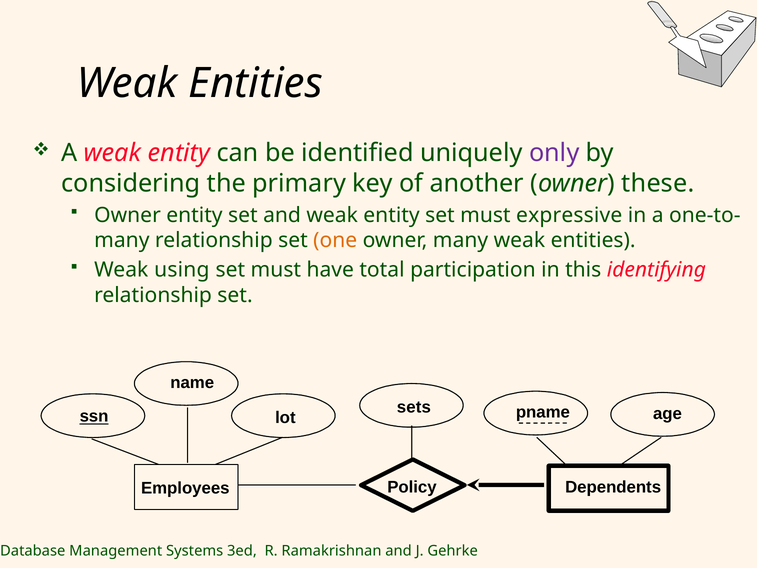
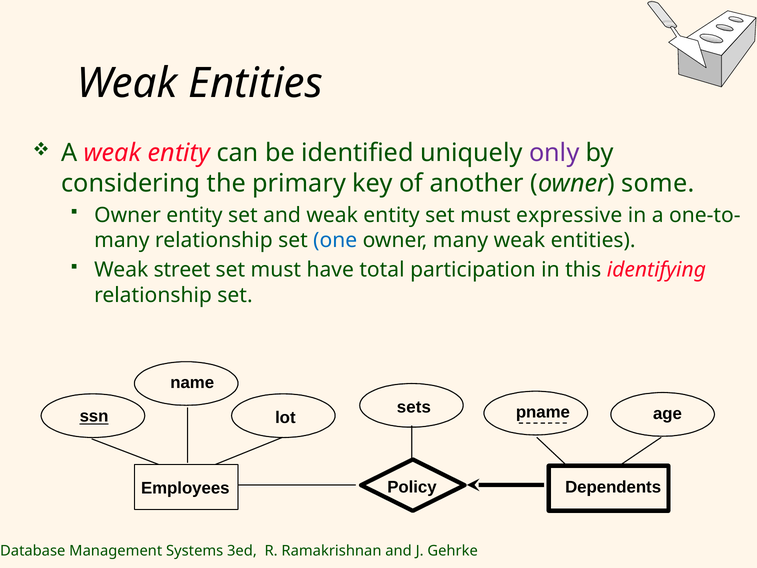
these: these -> some
one colour: orange -> blue
using: using -> street
